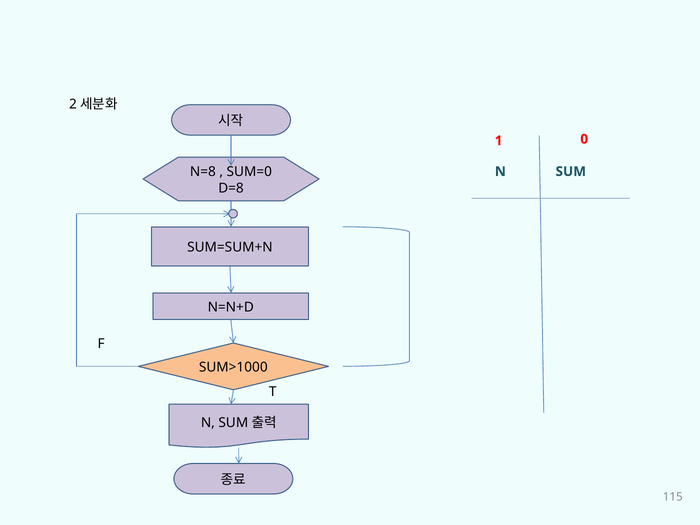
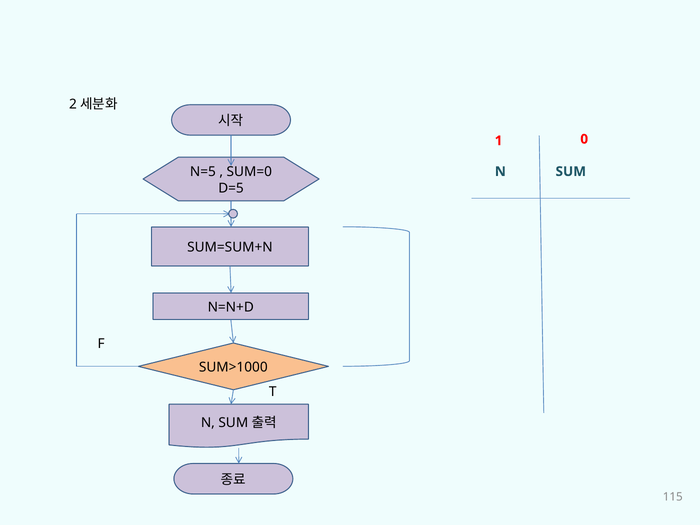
N=8: N=8 -> N=5
D=8: D=8 -> D=5
